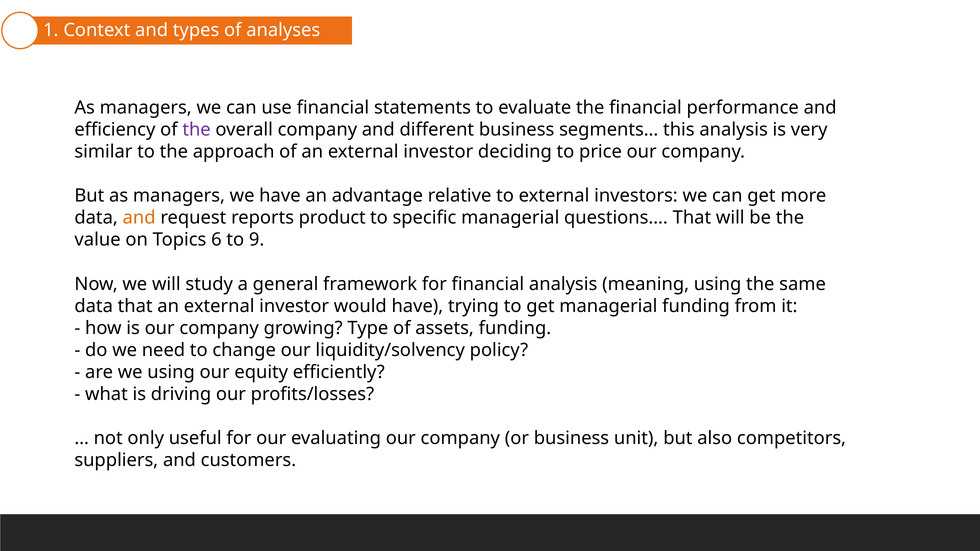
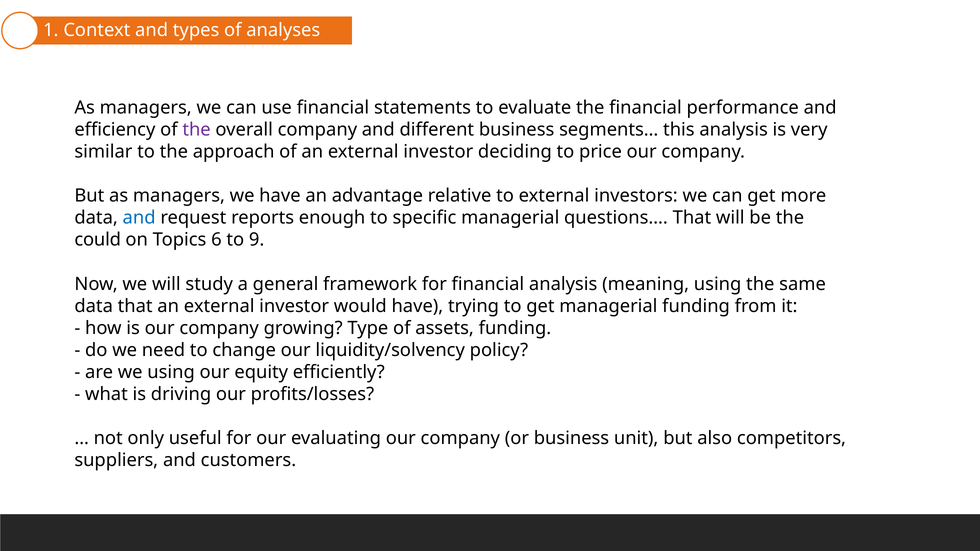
and at (139, 218) colour: orange -> blue
product: product -> enough
value: value -> could
